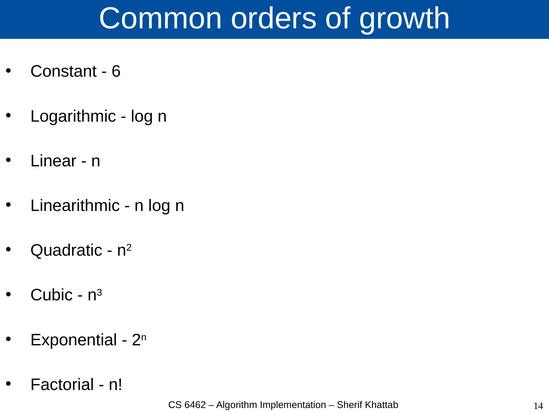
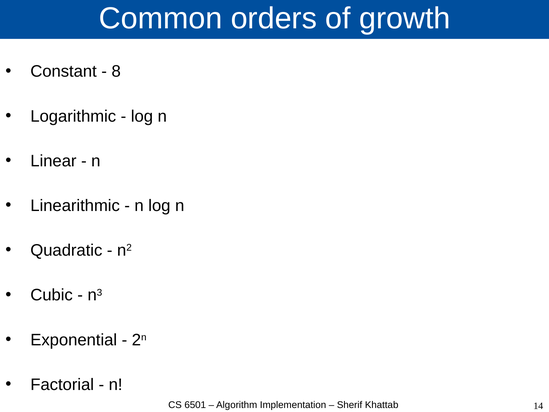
6: 6 -> 8
6462: 6462 -> 6501
